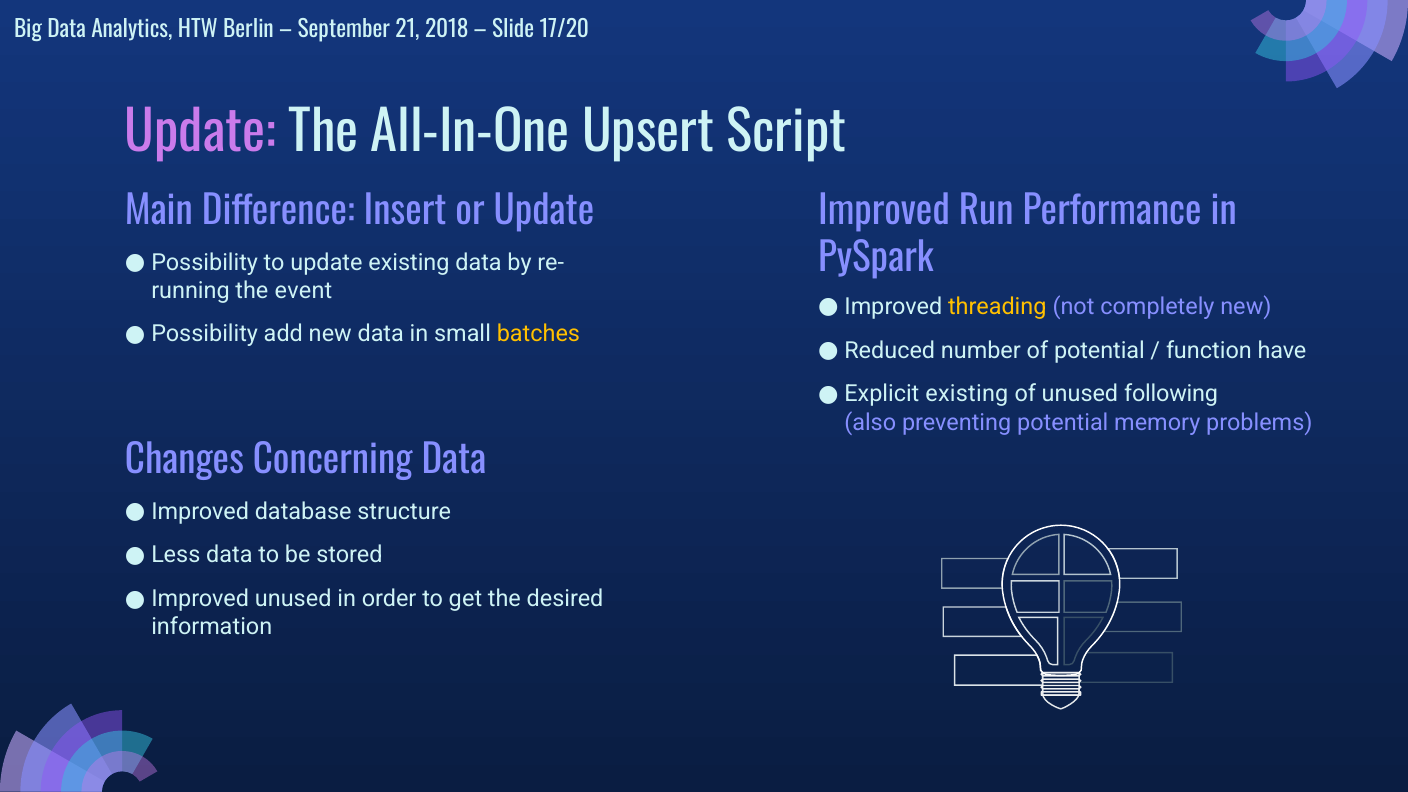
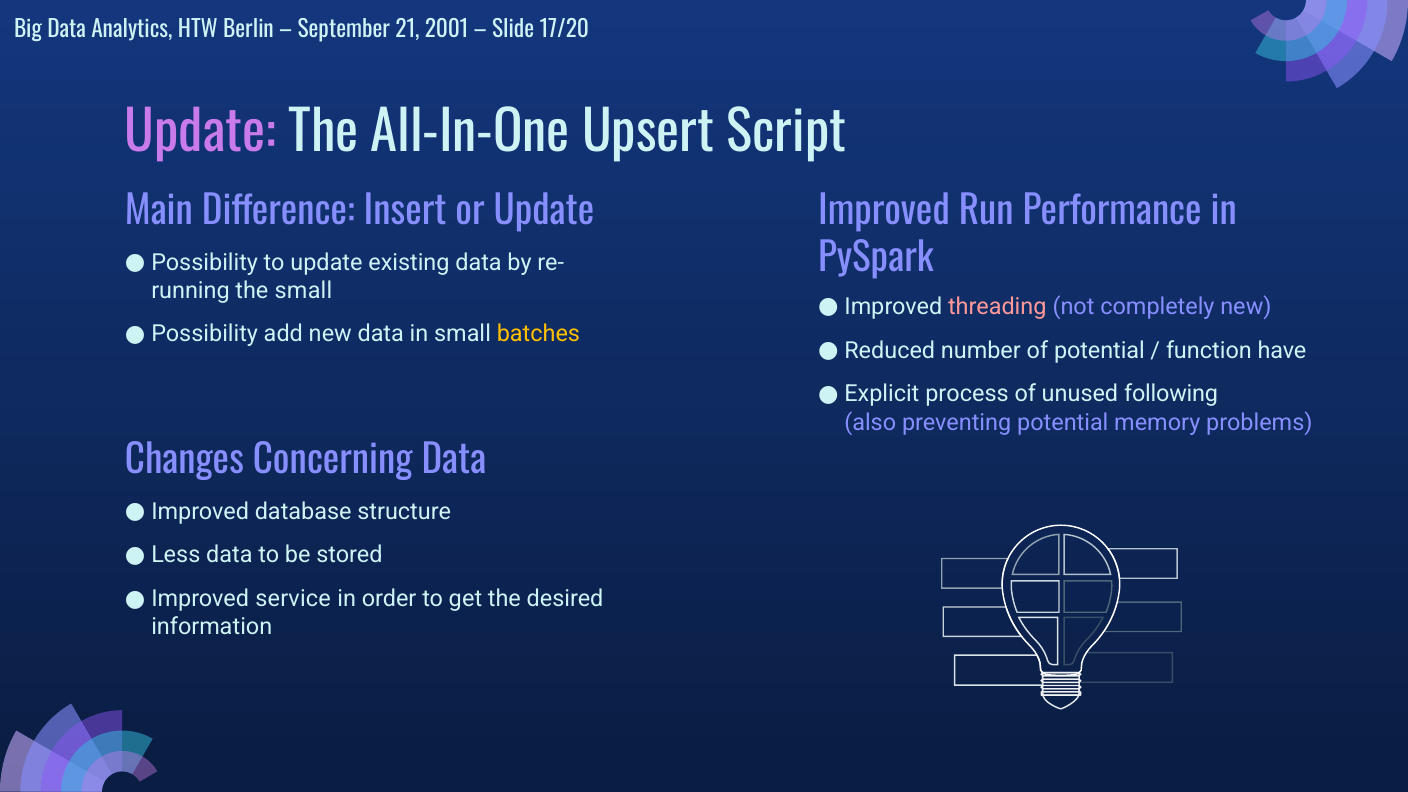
2018: 2018 -> 2001
the event: event -> small
threading colour: yellow -> pink
Explicit existing: existing -> process
Improved unused: unused -> service
